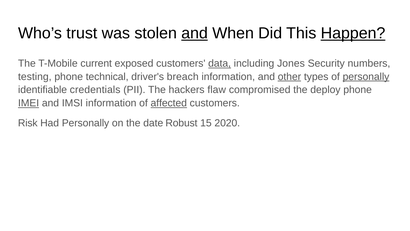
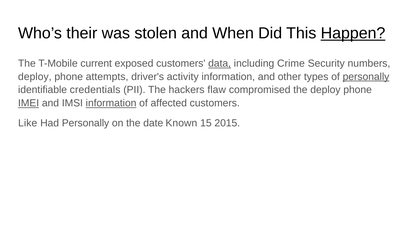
trust: trust -> their
and at (195, 33) underline: present -> none
Jones: Jones -> Crime
testing at (35, 77): testing -> deploy
technical: technical -> attempts
breach: breach -> activity
other underline: present -> none
information at (111, 103) underline: none -> present
affected underline: present -> none
Risk: Risk -> Like
Robust: Robust -> Known
2020: 2020 -> 2015
